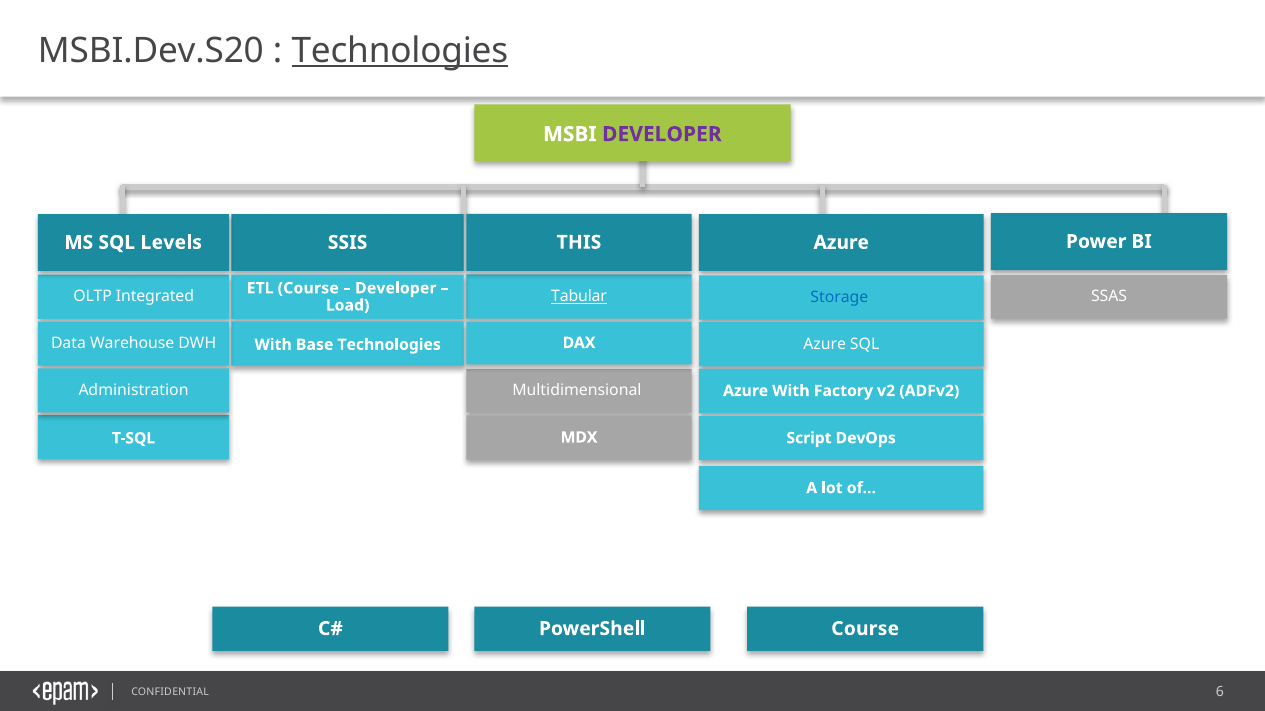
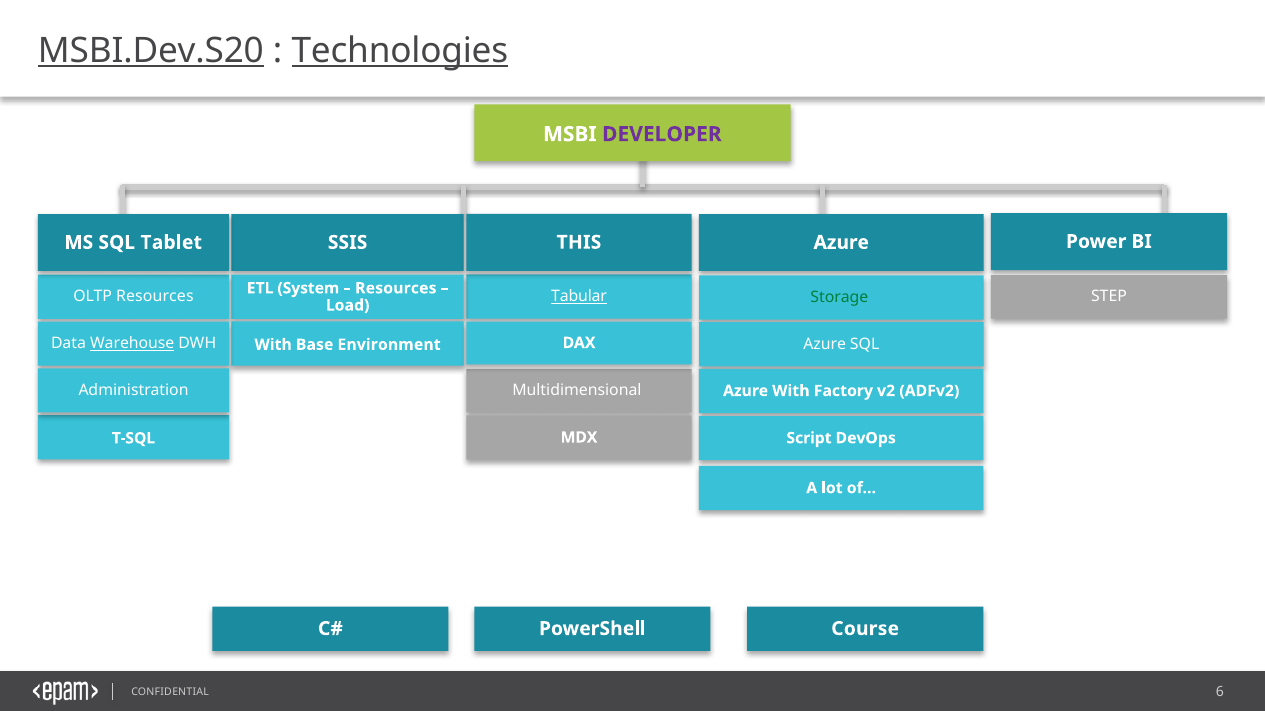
MSBI.Dev.S20 underline: none -> present
Levels: Levels -> Tablet
ETL Course: Course -> System
Developer at (396, 288): Developer -> Resources
OLTP Integrated: Integrated -> Resources
SSAS: SSAS -> STEP
Storage colour: blue -> green
Warehouse underline: none -> present
Base Technologies: Technologies -> Environment
